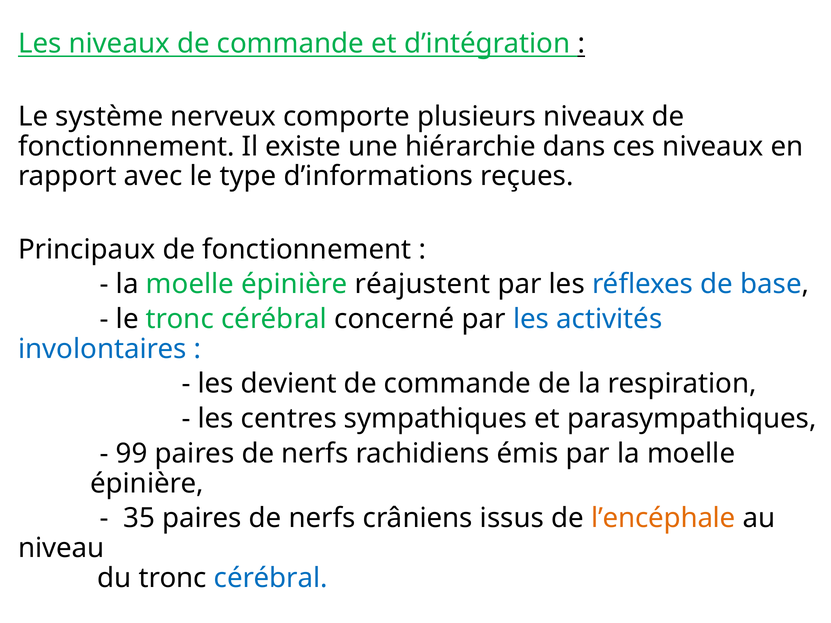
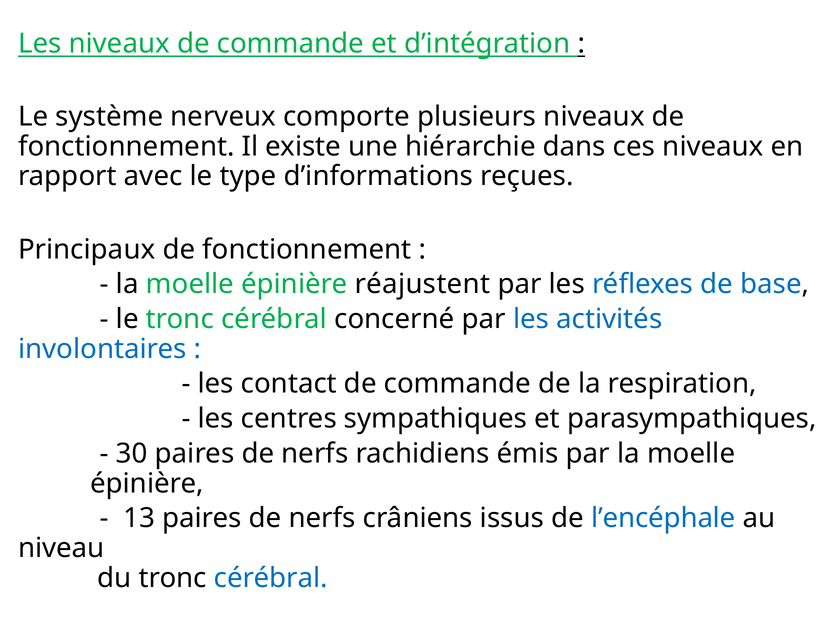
devient: devient -> contact
99: 99 -> 30
35: 35 -> 13
l’encéphale colour: orange -> blue
